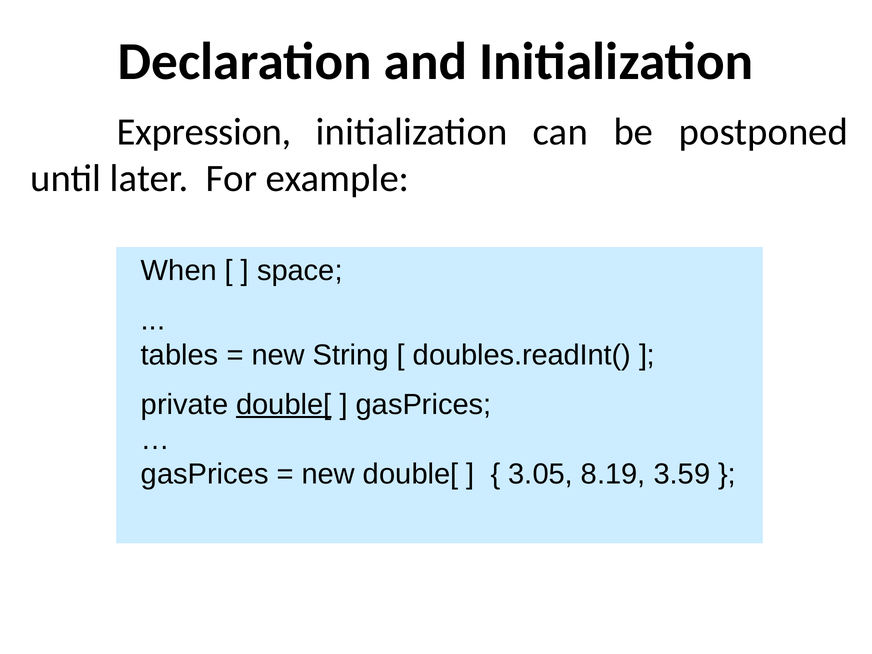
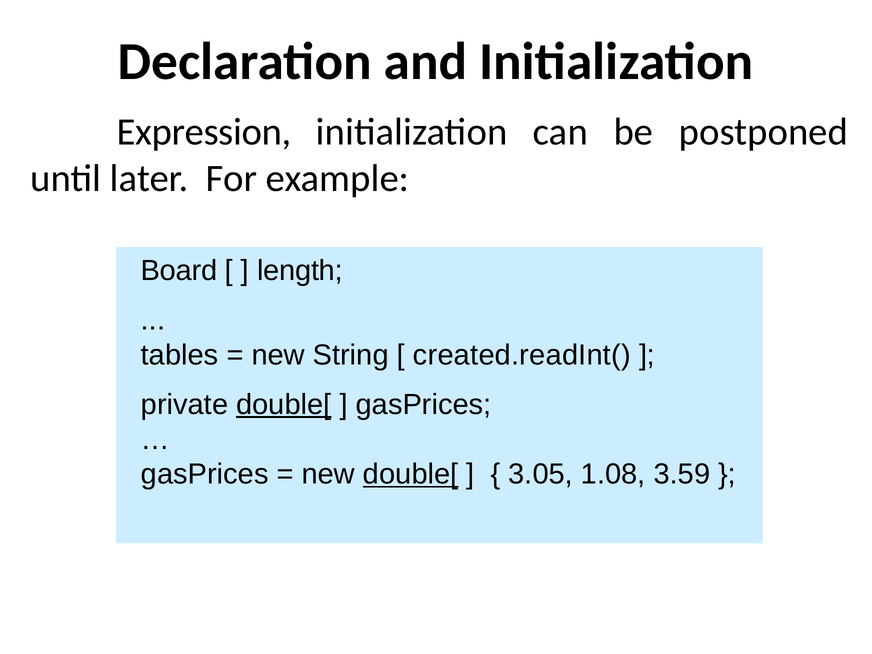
When: When -> Board
space: space -> length
doubles.readInt(: doubles.readInt( -> created.readInt(
double[ at (411, 474) underline: none -> present
8.19: 8.19 -> 1.08
